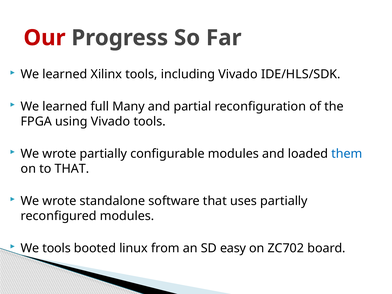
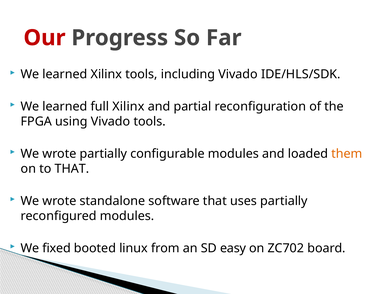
full Many: Many -> Xilinx
them colour: blue -> orange
We tools: tools -> fixed
